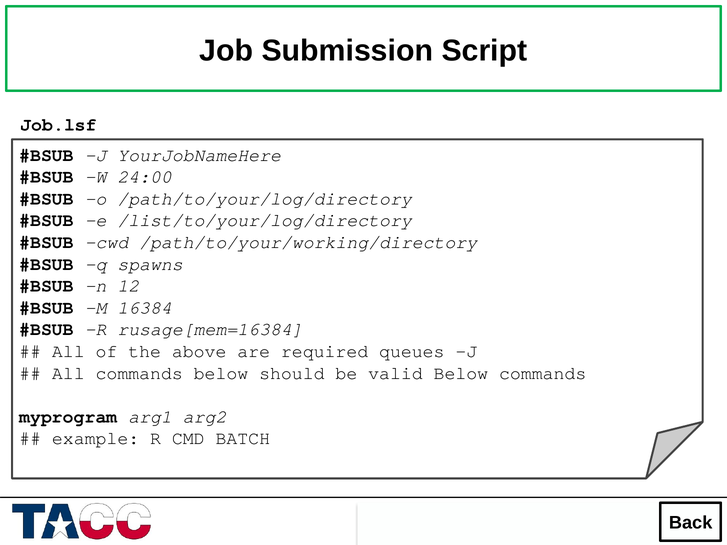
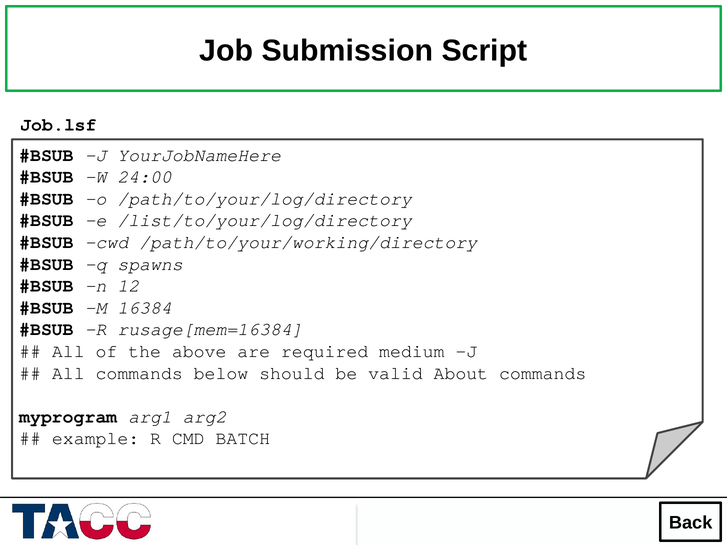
queues: queues -> medium
valid Below: Below -> About
